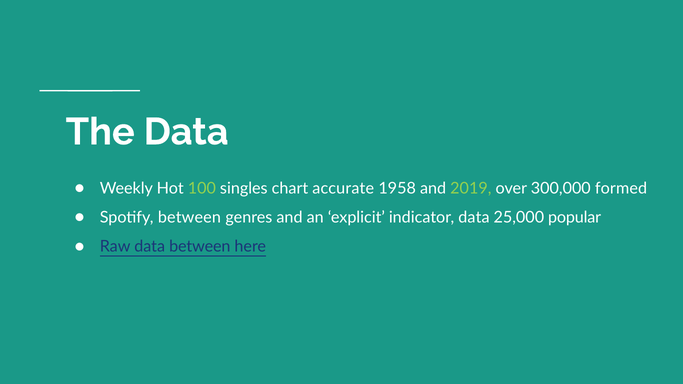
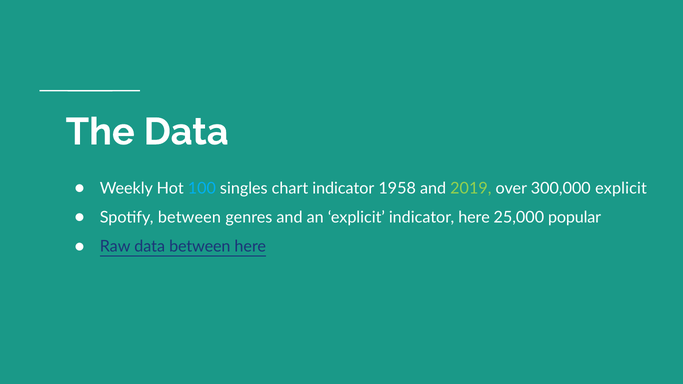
100 colour: light green -> light blue
chart accurate: accurate -> indicator
300,000 formed: formed -> explicit
indicator data: data -> here
